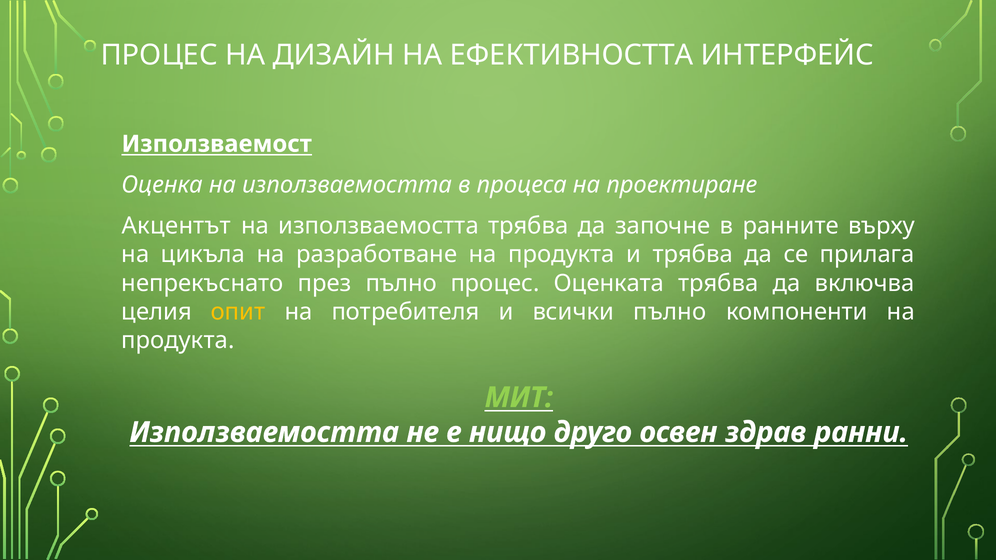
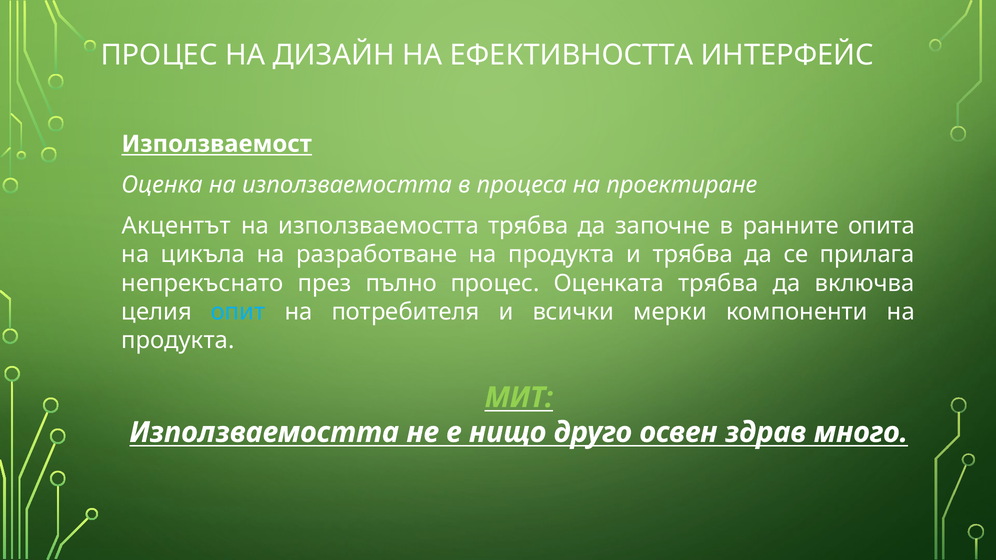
върху: върху -> опита
опит colour: yellow -> light blue
всички пълно: пълно -> мерки
ранни: ранни -> много
